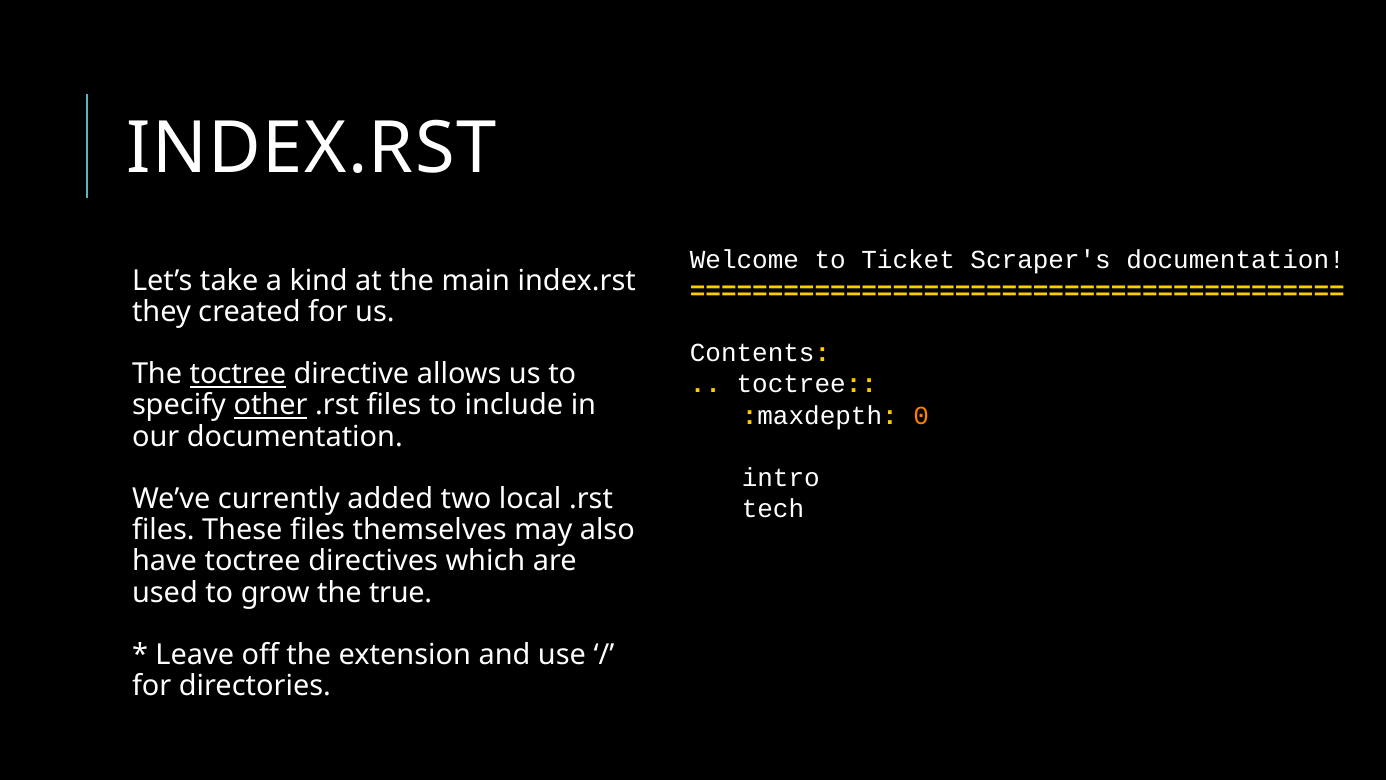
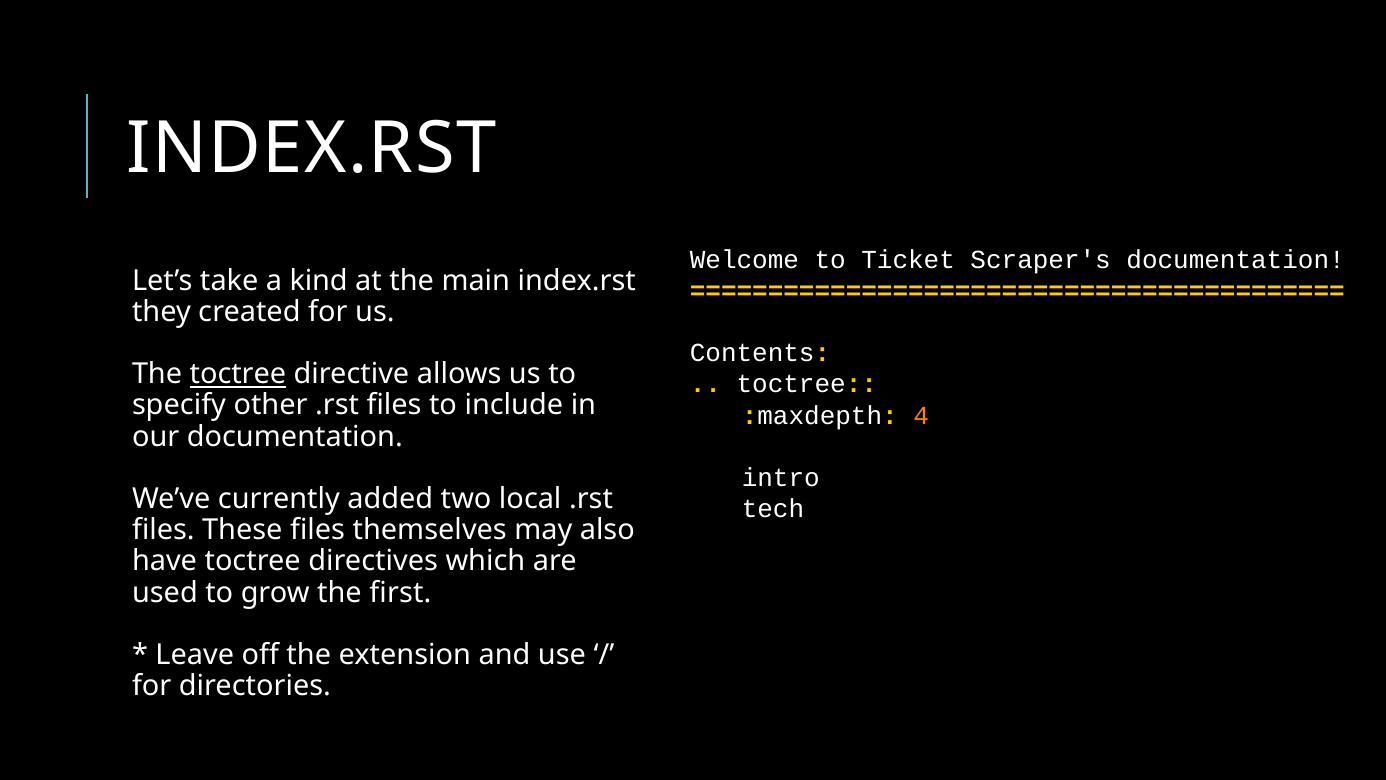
other underline: present -> none
0: 0 -> 4
true: true -> first
